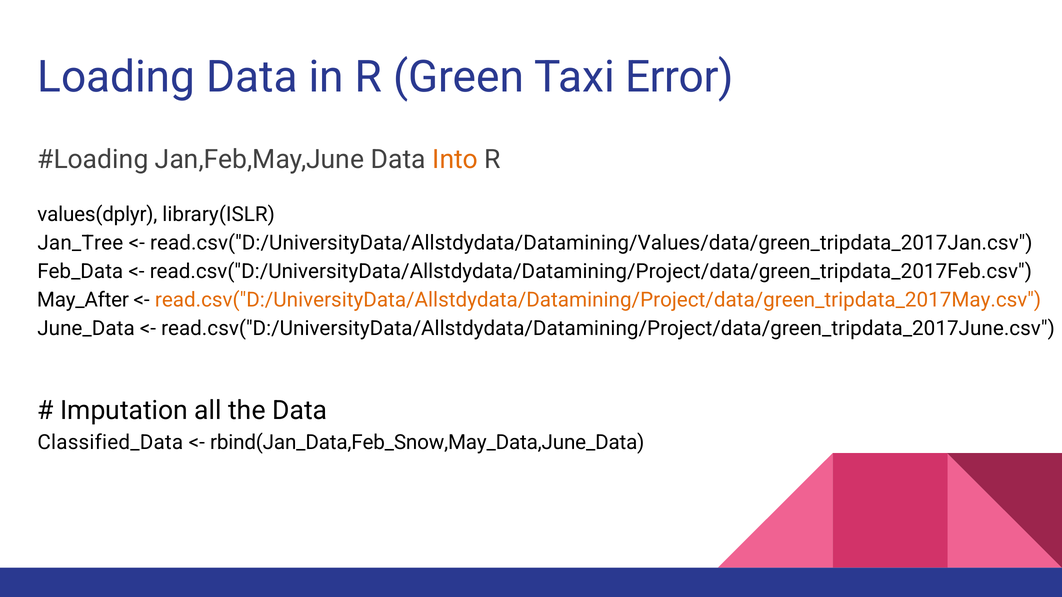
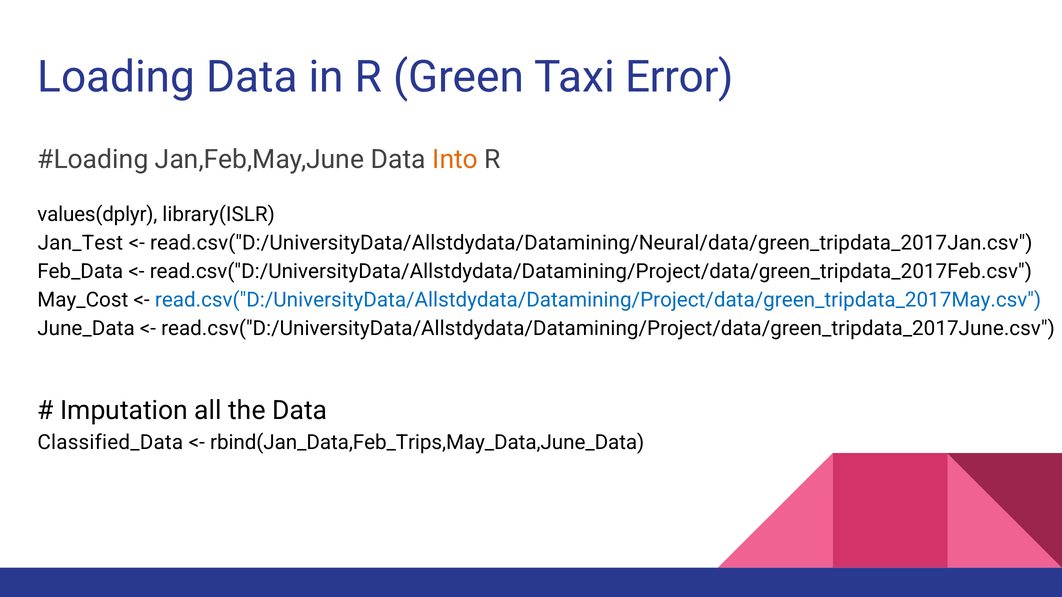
Jan_Tree: Jan_Tree -> Jan_Test
read.csv("D:/UniversityData/Allstdydata/Datamining/Values/data/green_tripdata_2017Jan.csv: read.csv("D:/UniversityData/Allstdydata/Datamining/Values/data/green_tripdata_2017Jan.csv -> read.csv("D:/UniversityData/Allstdydata/Datamining/Neural/data/green_tripdata_2017Jan.csv
May_After: May_After -> May_Cost
read.csv("D:/UniversityData/Allstdydata/Datamining/Project/data/green_tripdata_2017May.csv colour: orange -> blue
rbind(Jan_Data,Feb_Snow,May_Data,June_Data: rbind(Jan_Data,Feb_Snow,May_Data,June_Data -> rbind(Jan_Data,Feb_Trips,May_Data,June_Data
